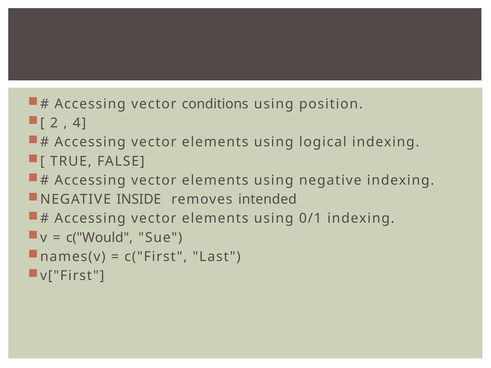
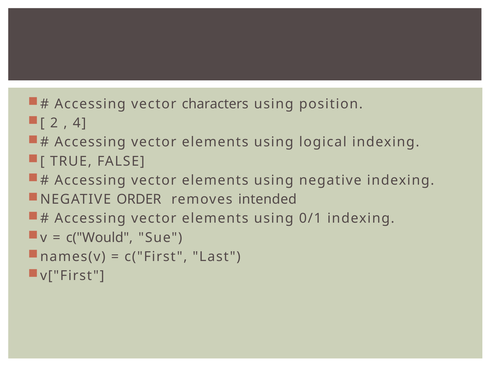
conditions: conditions -> characters
INSIDE: INSIDE -> ORDER
